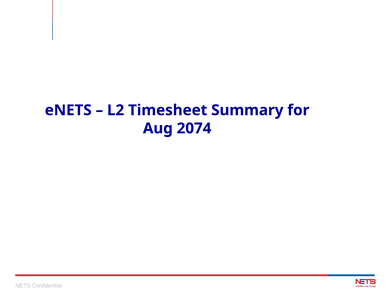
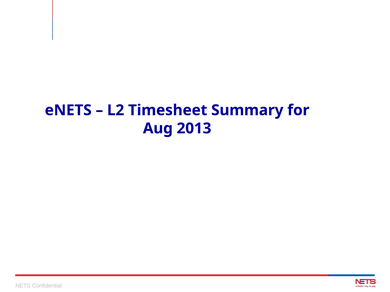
2074: 2074 -> 2013
